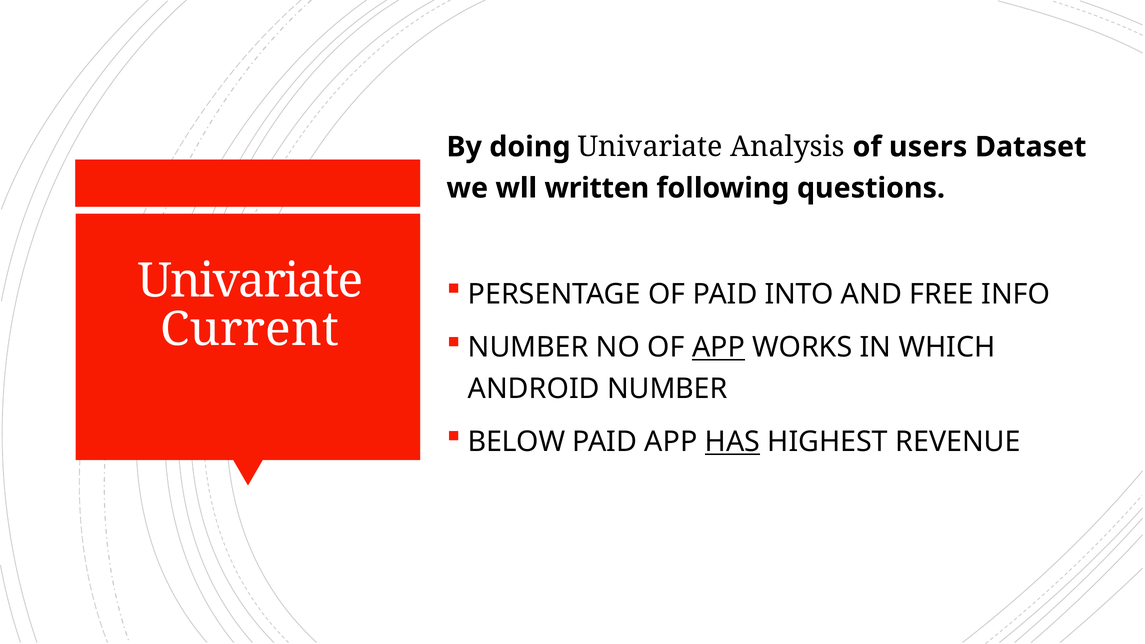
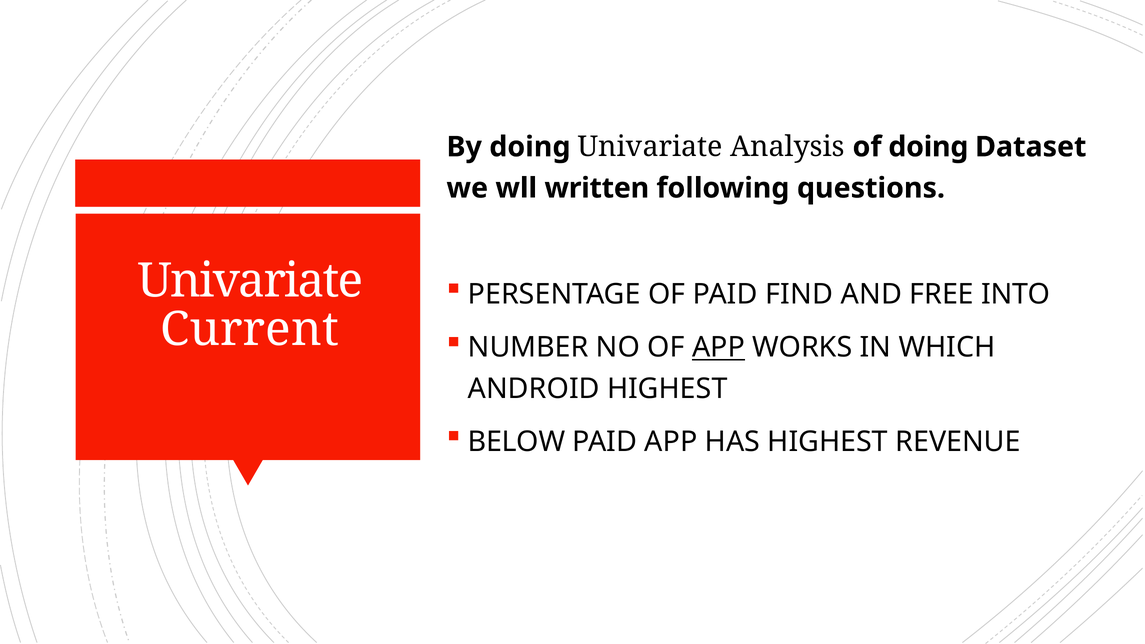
of users: users -> doing
INTO: INTO -> FIND
INFO: INFO -> INTO
ANDROID NUMBER: NUMBER -> HIGHEST
HAS underline: present -> none
